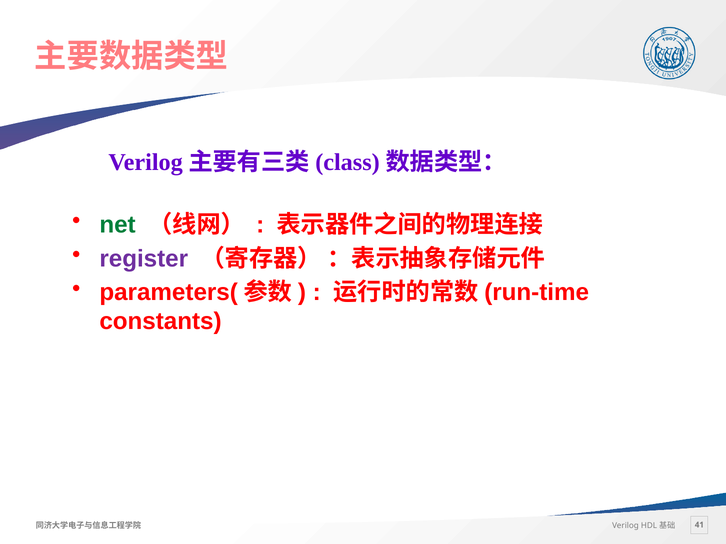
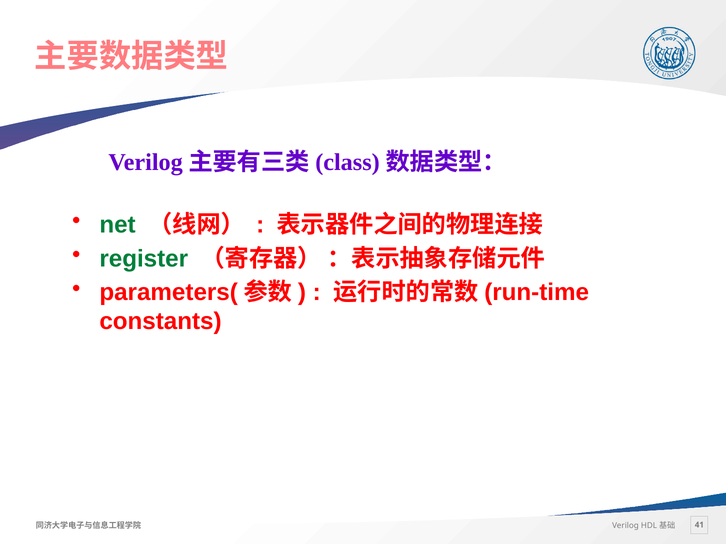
register colour: purple -> green
